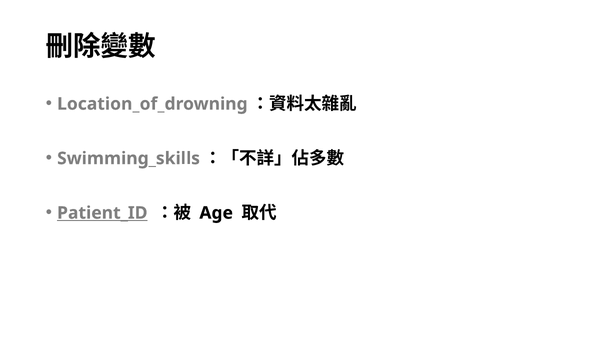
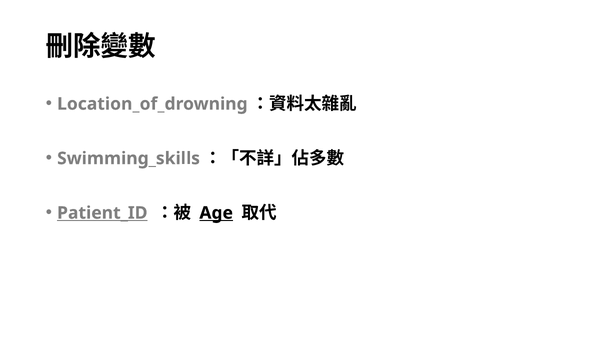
Age underline: none -> present
